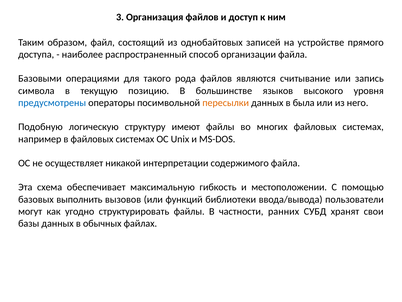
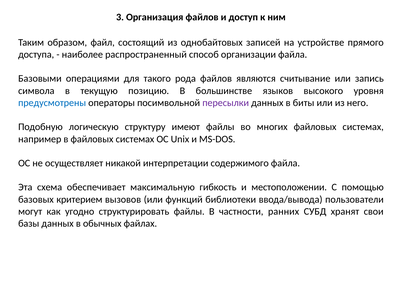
пересылки colour: orange -> purple
была: была -> биты
выполнить: выполнить -> критерием
